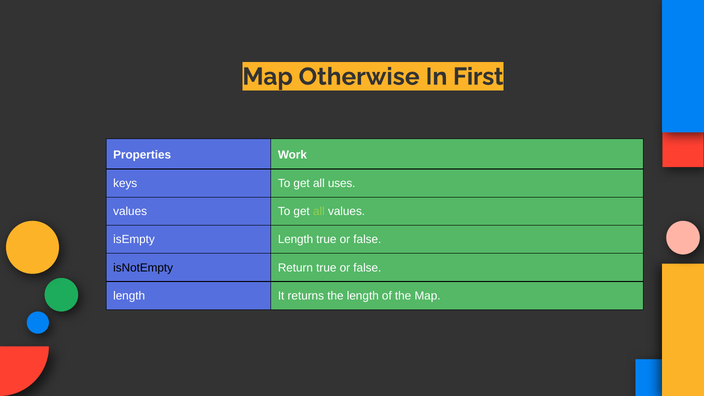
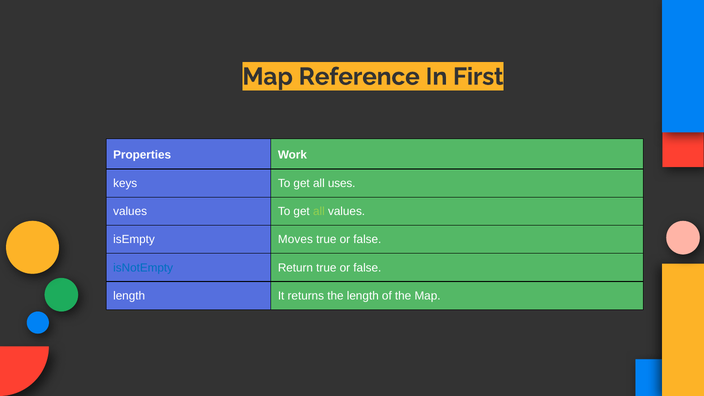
Otherwise: Otherwise -> Reference
isEmpty Length: Length -> Moves
isNotEmpty colour: black -> blue
